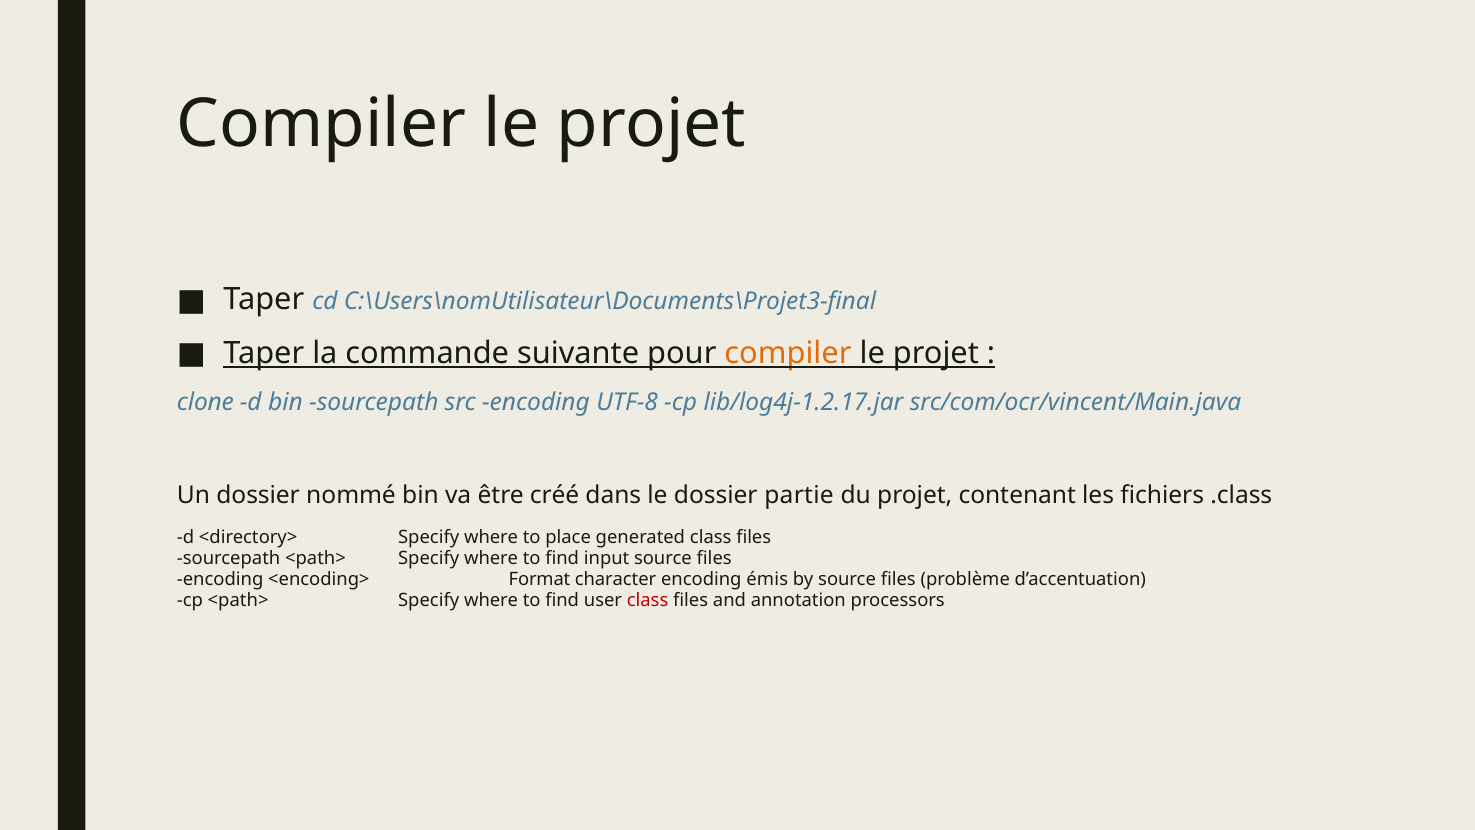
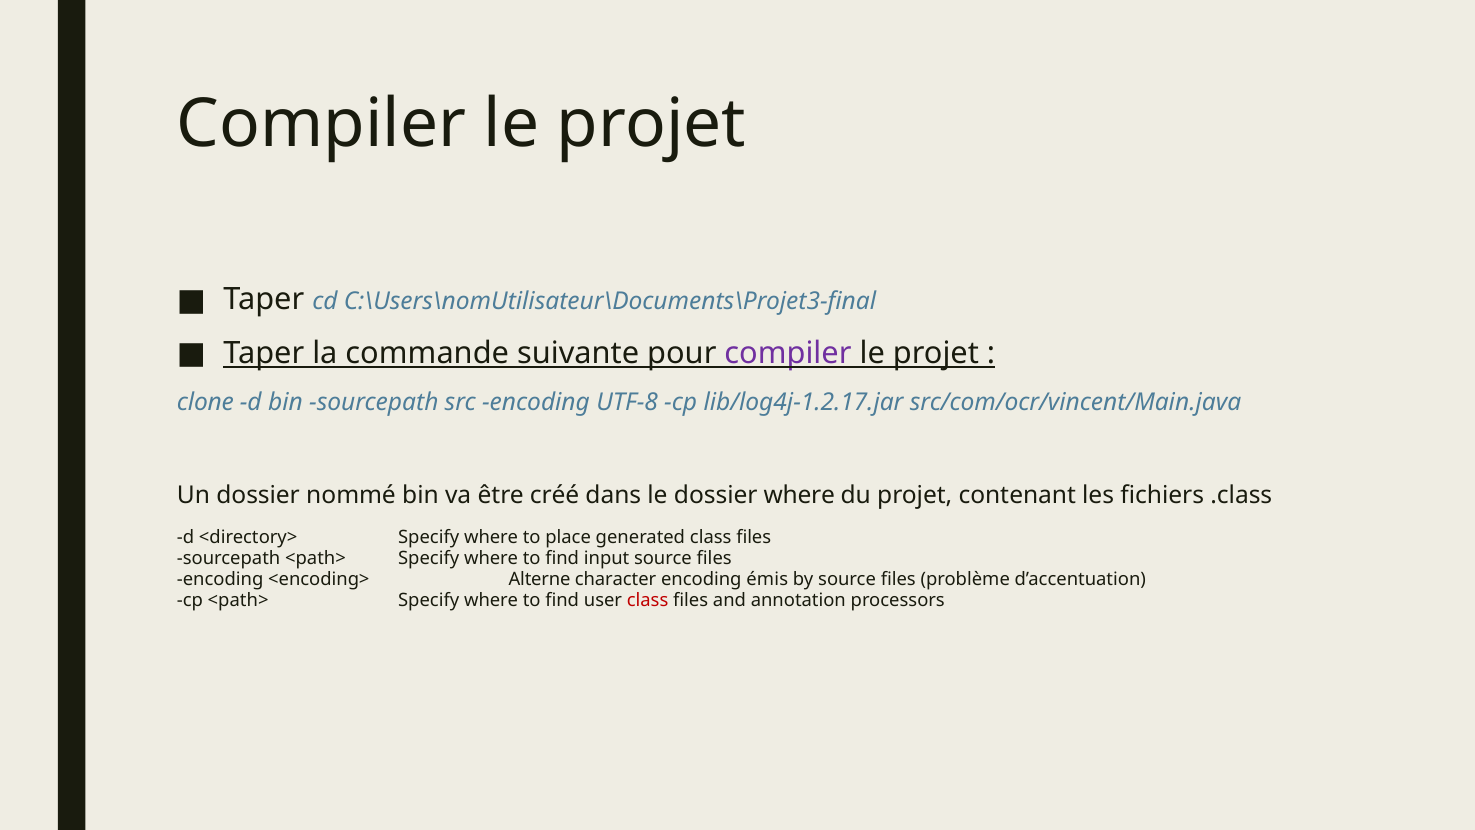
compiler at (788, 353) colour: orange -> purple
dossier partie: partie -> where
Format: Format -> Alterne
